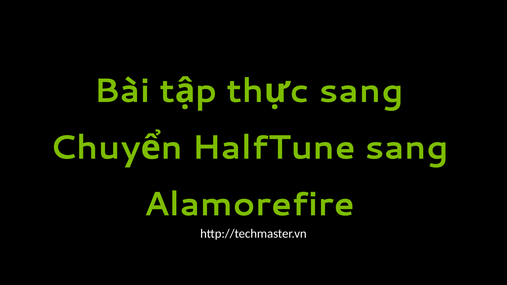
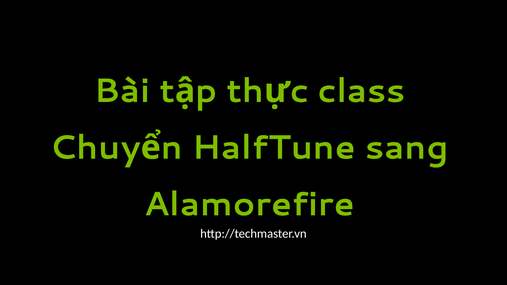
sang at (361, 91): sang -> class
